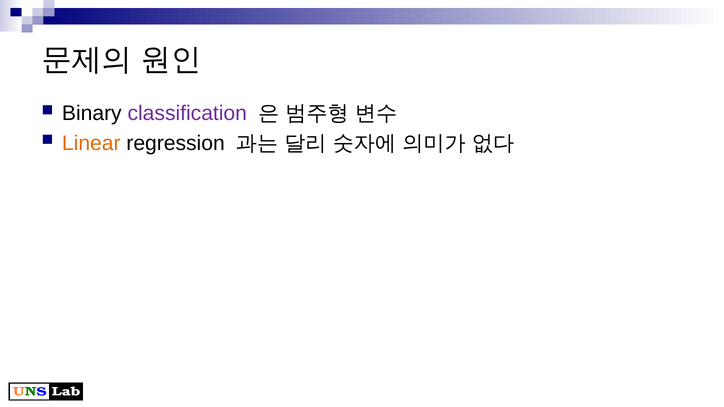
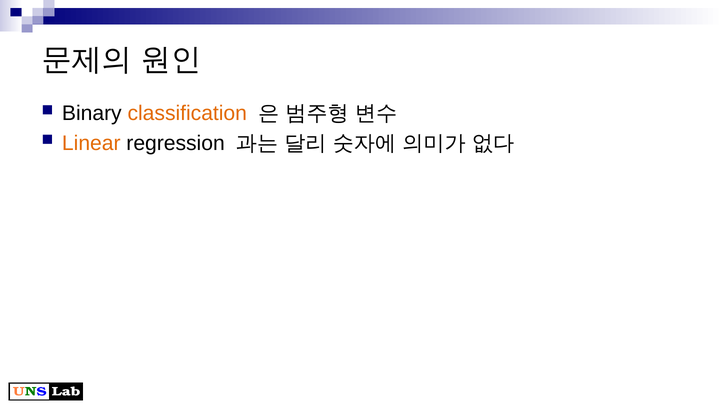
classification colour: purple -> orange
